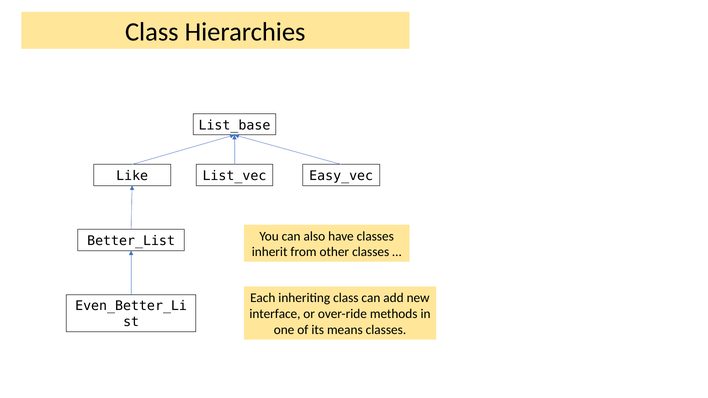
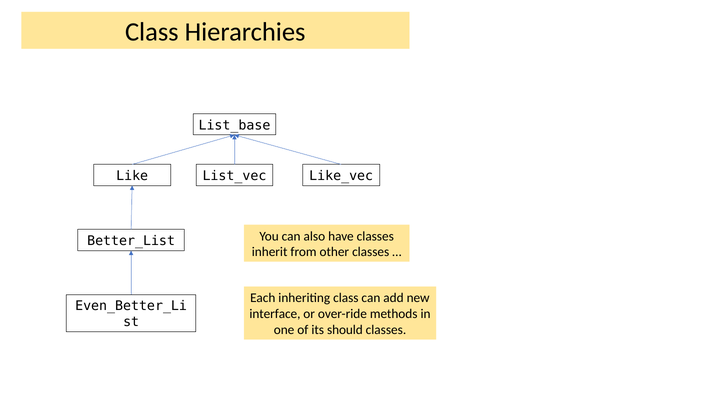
Easy_vec: Easy_vec -> Like_vec
means: means -> should
